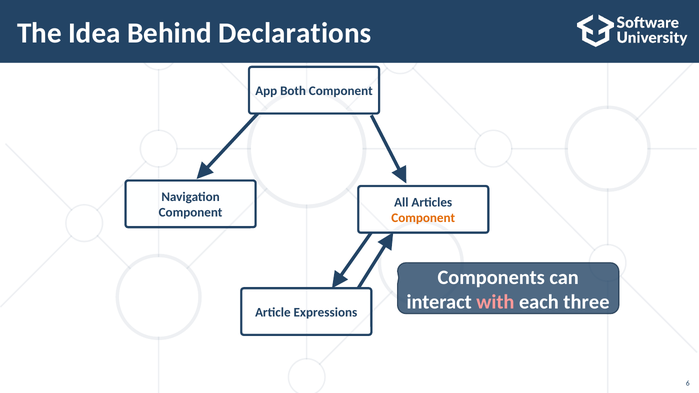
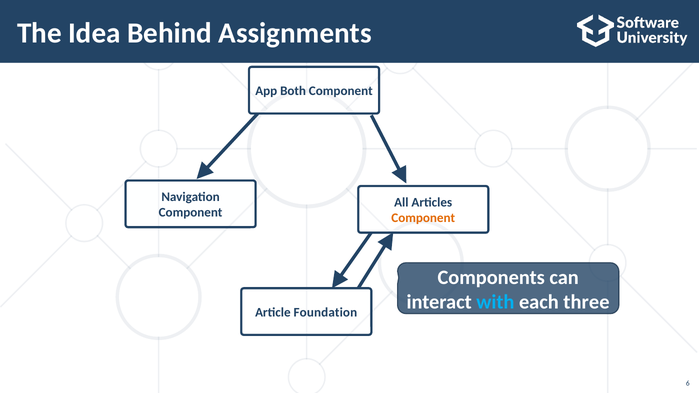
Declarations: Declarations -> Assignments
with colour: pink -> light blue
Expressions: Expressions -> Foundation
